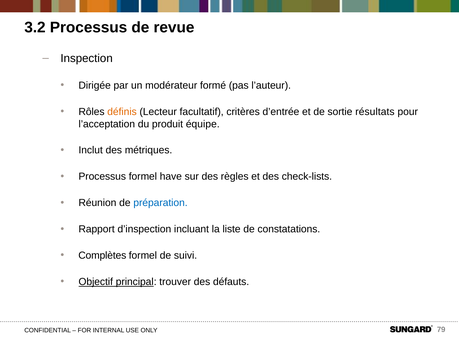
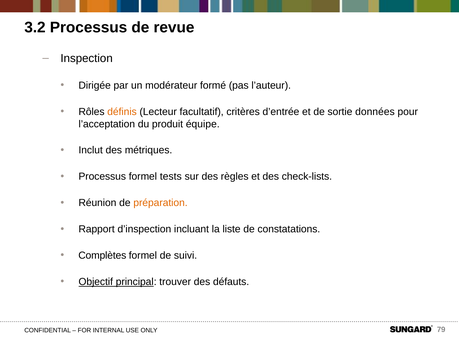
résultats: résultats -> données
have: have -> tests
préparation colour: blue -> orange
